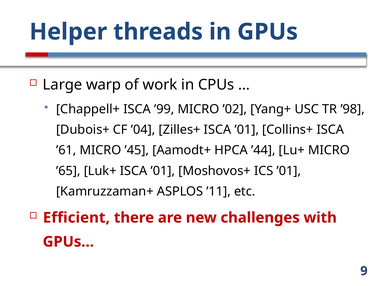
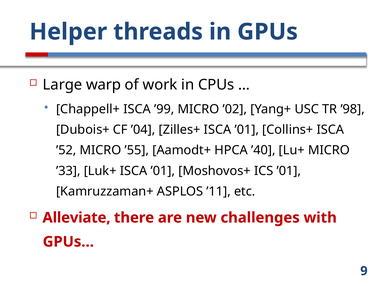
’61: ’61 -> ’52
’45: ’45 -> ’55
’44: ’44 -> ’40
’65: ’65 -> ’33
Efficient: Efficient -> Alleviate
